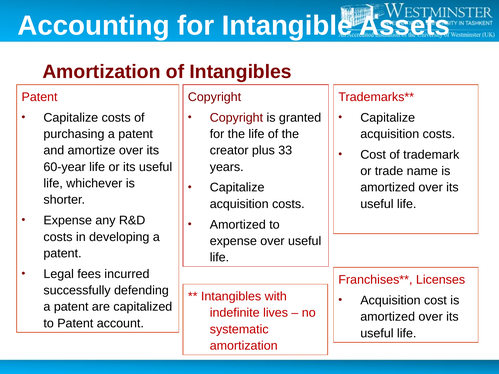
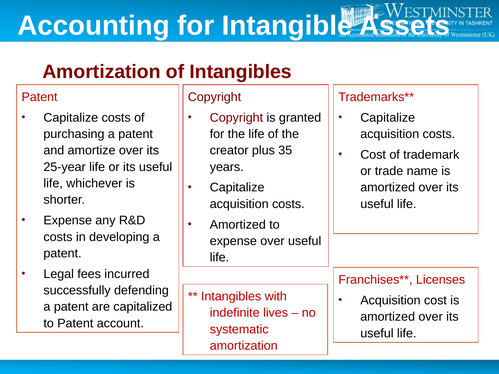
33: 33 -> 35
60-year: 60-year -> 25-year
